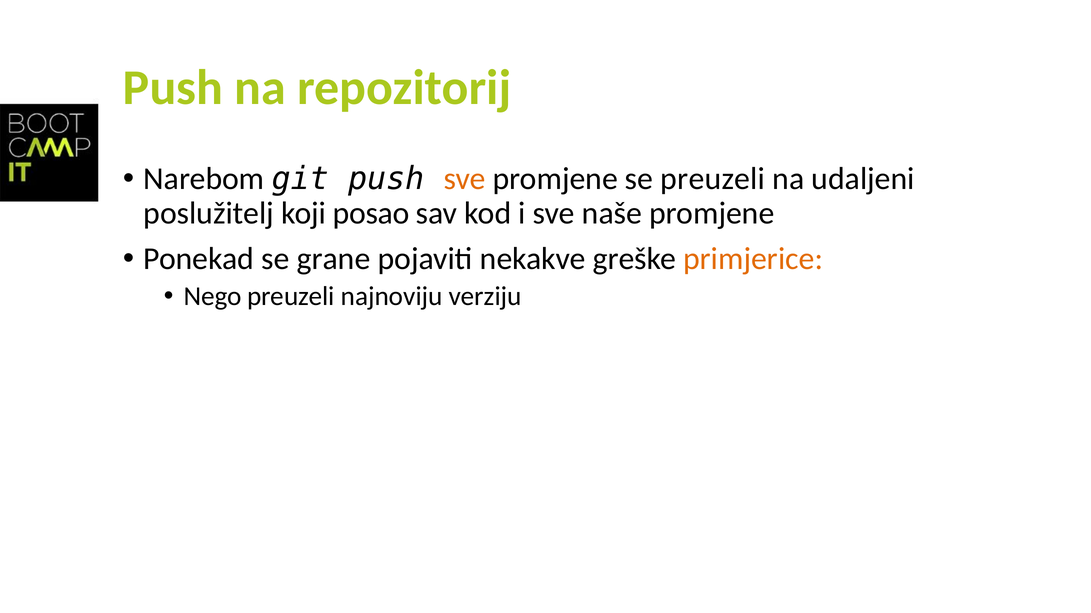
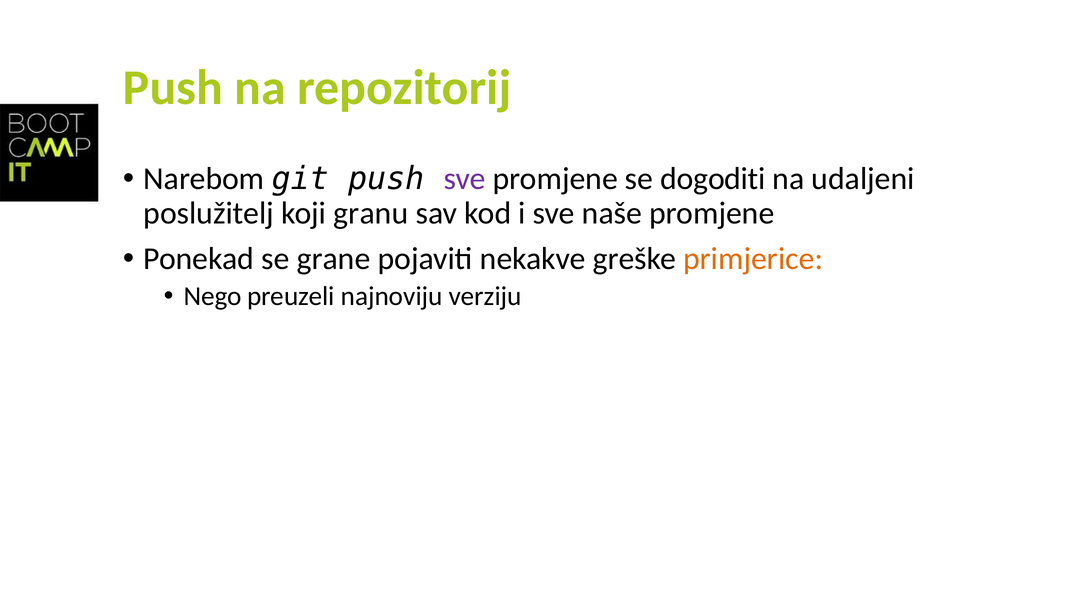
sve at (465, 179) colour: orange -> purple
se preuzeli: preuzeli -> dogoditi
posao: posao -> granu
